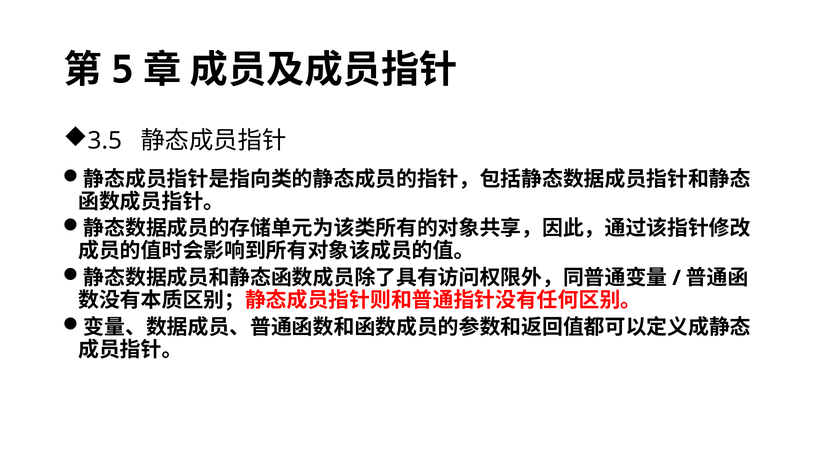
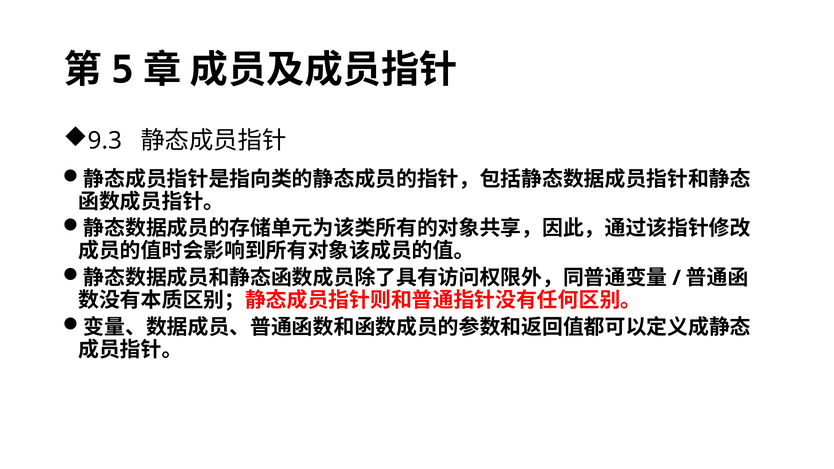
3.5: 3.5 -> 9.3
